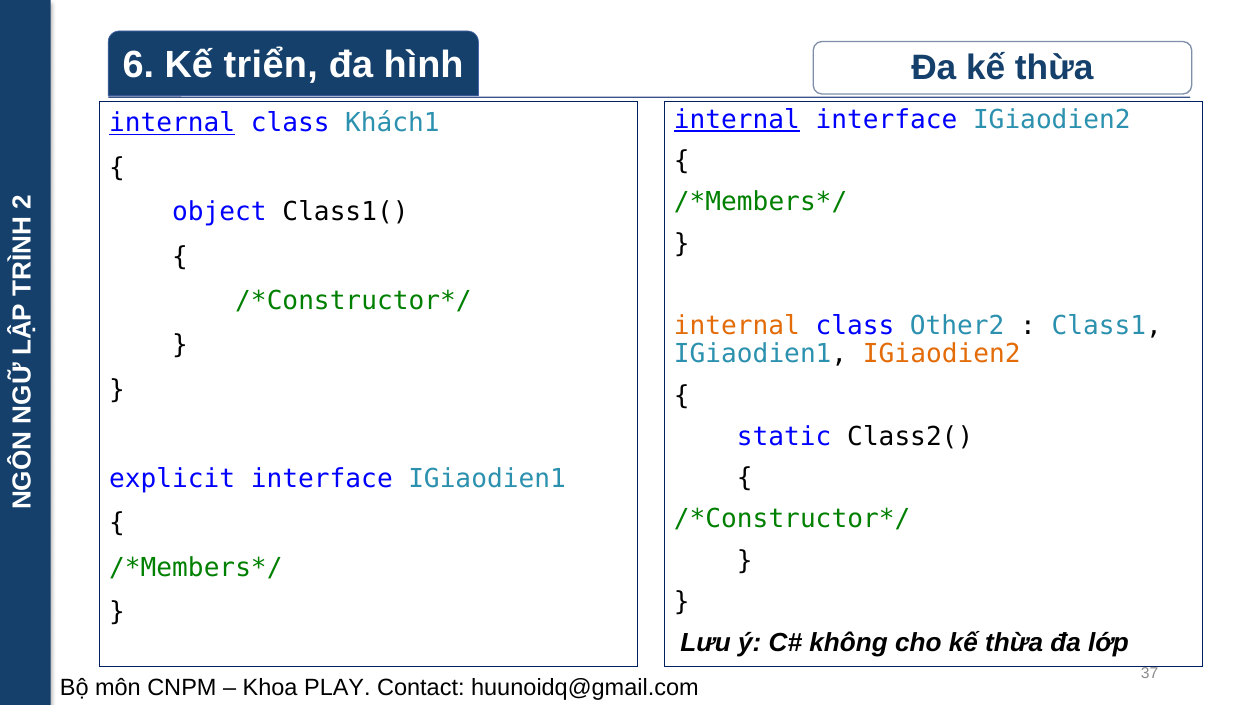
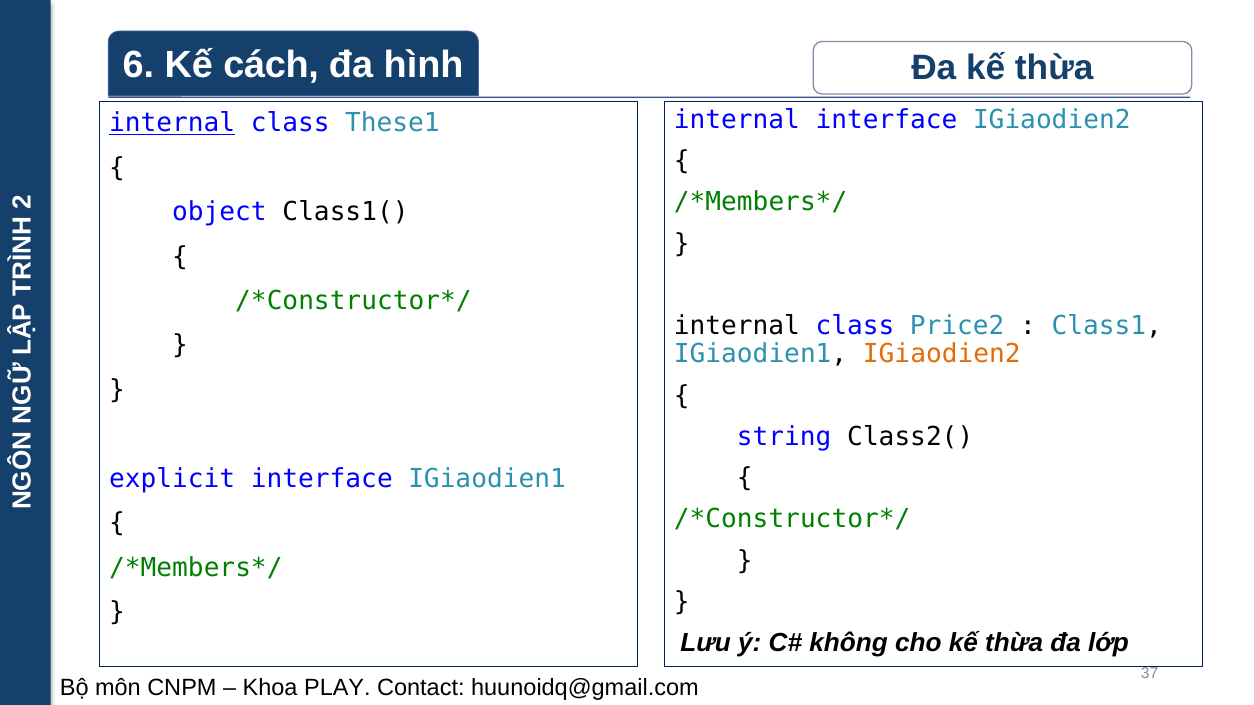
triển: triển -> cách
internal at (737, 120) underline: present -> none
Khách1: Khách1 -> These1
internal at (737, 326) colour: orange -> black
Other2: Other2 -> Price2
static: static -> string
